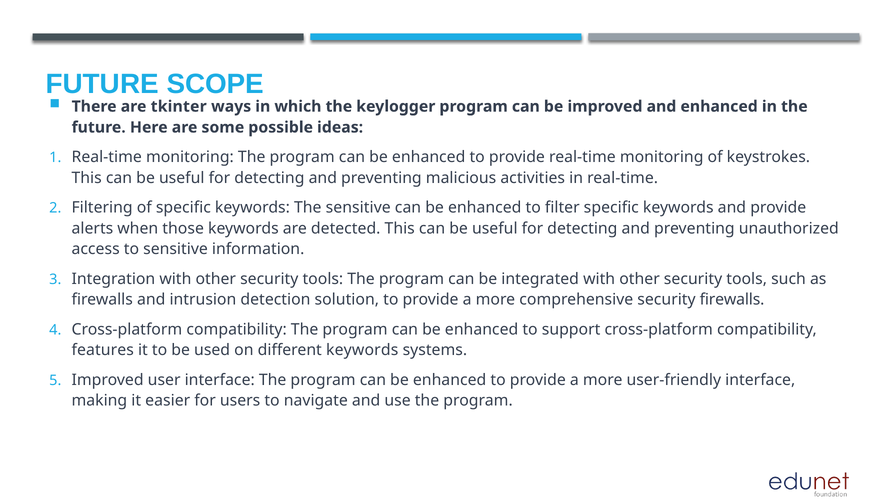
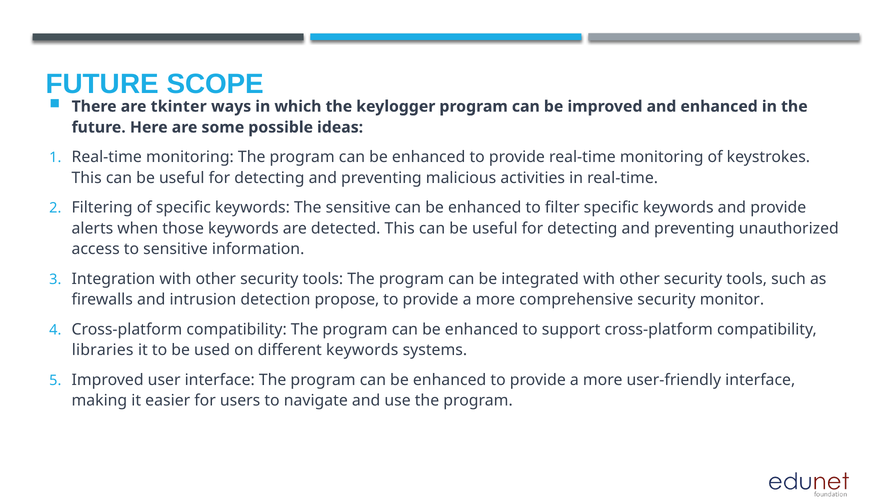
solution: solution -> propose
security firewalls: firewalls -> monitor
features: features -> libraries
